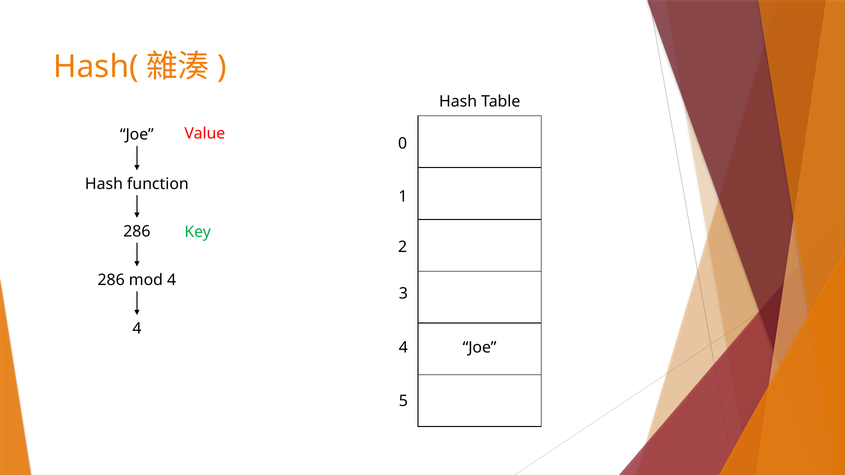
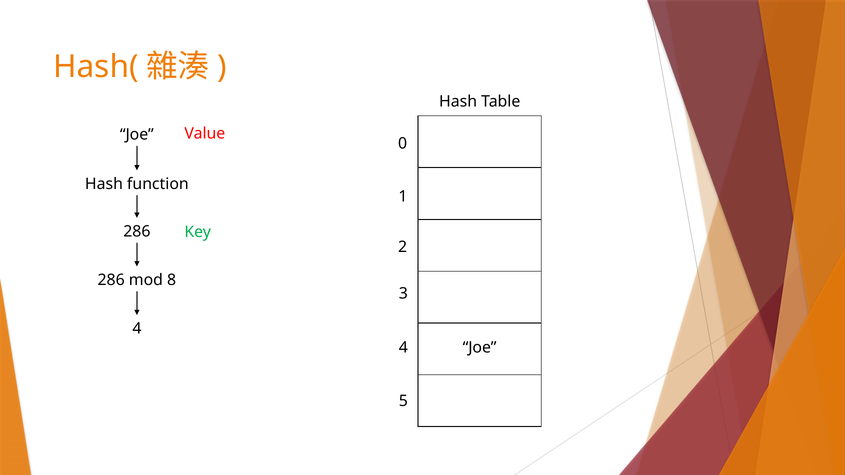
mod 4: 4 -> 8
